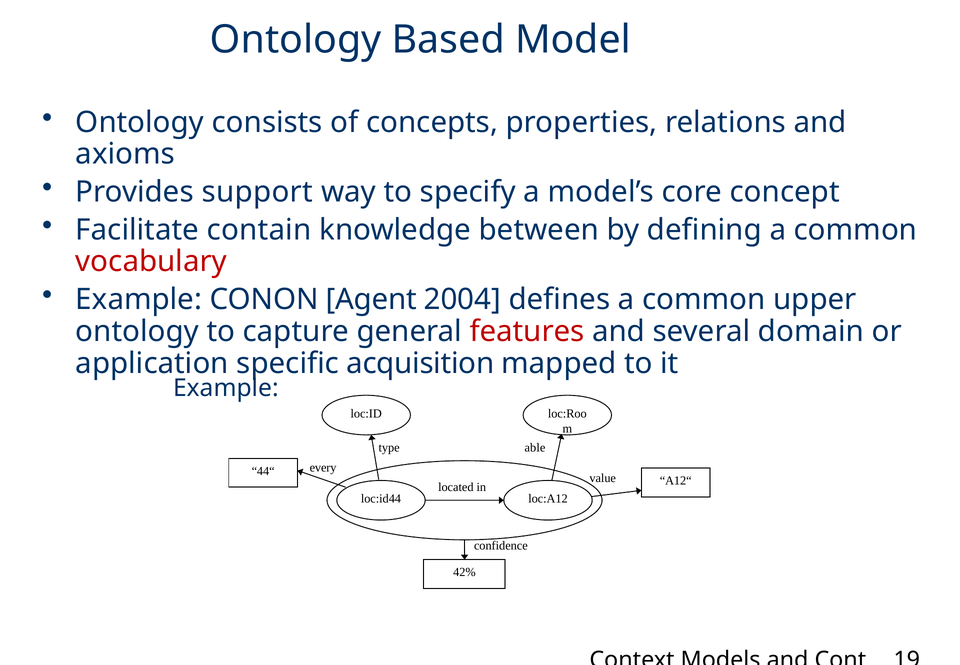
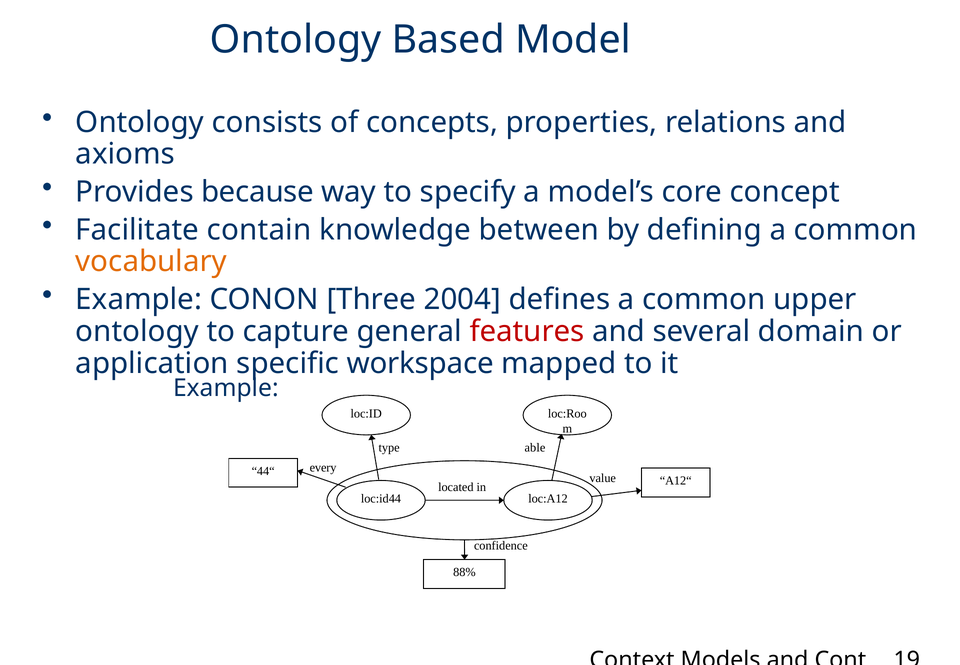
support: support -> because
vocabulary colour: red -> orange
Agent: Agent -> Three
acquisition: acquisition -> workspace
42%: 42% -> 88%
